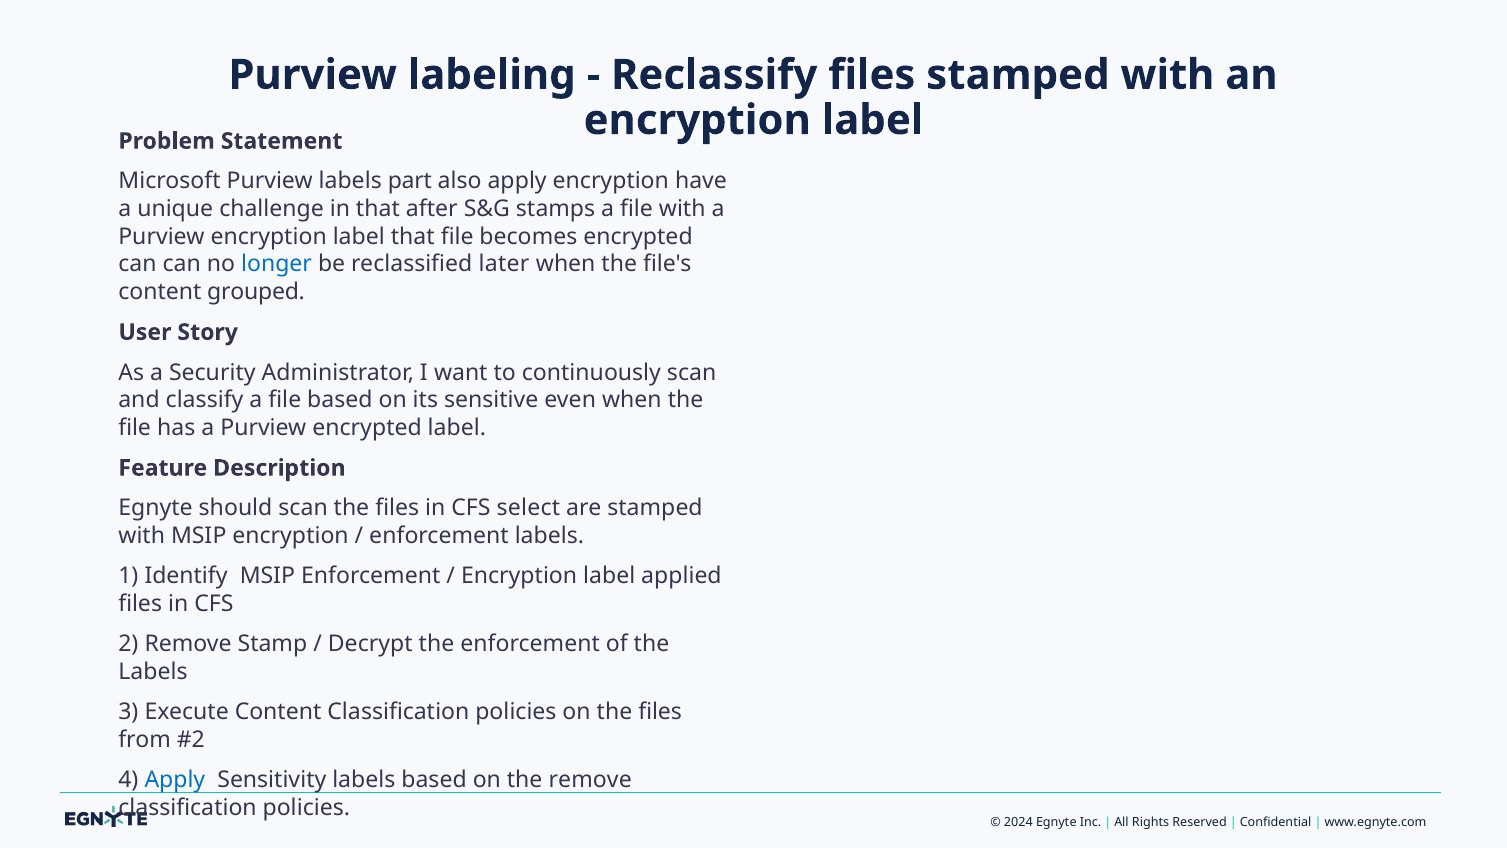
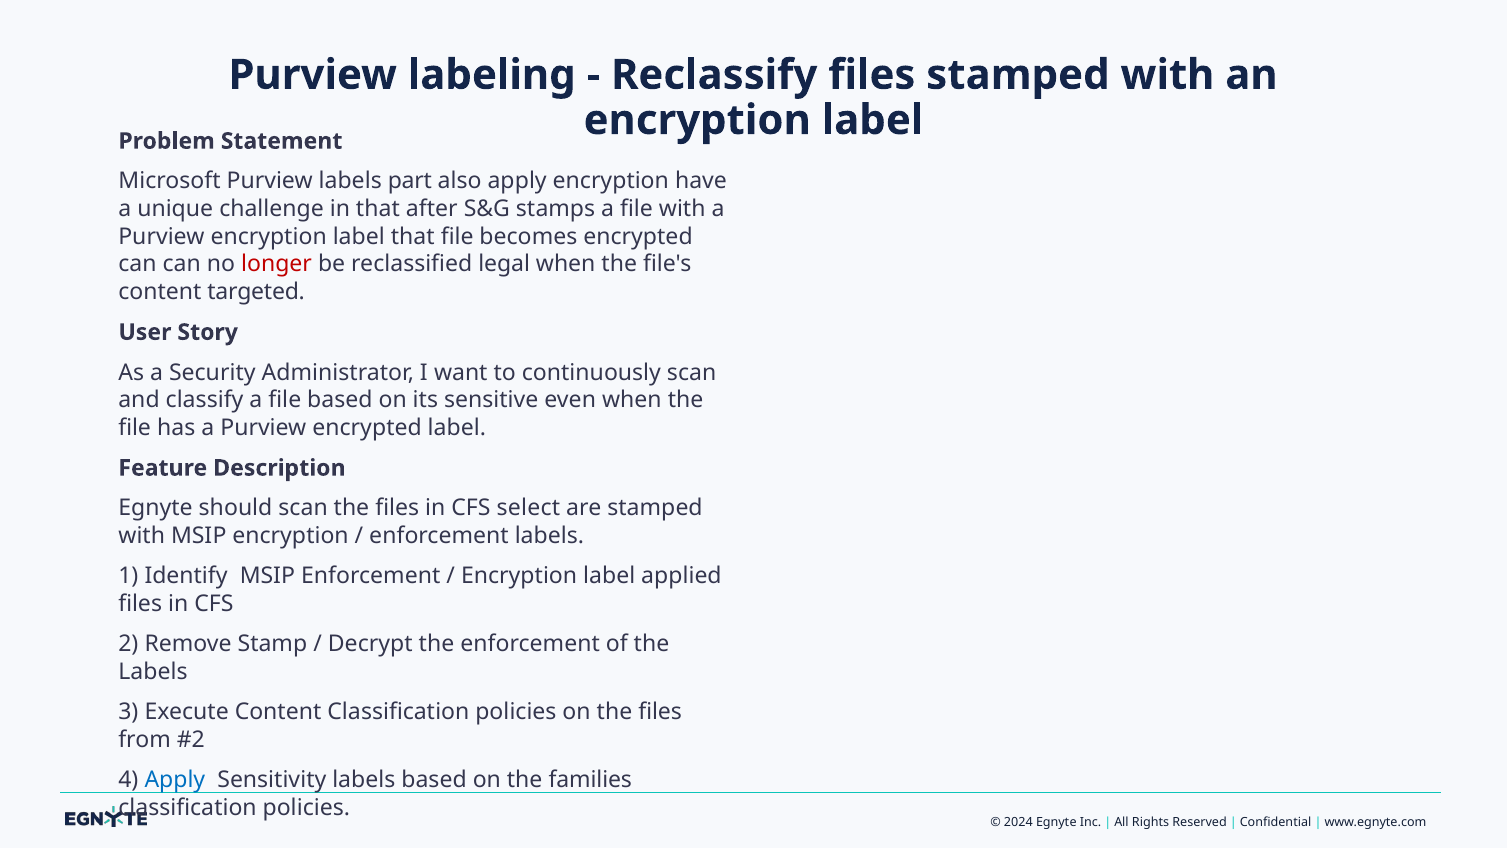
longer colour: blue -> red
later: later -> legal
grouped: grouped -> targeted
the remove: remove -> families
